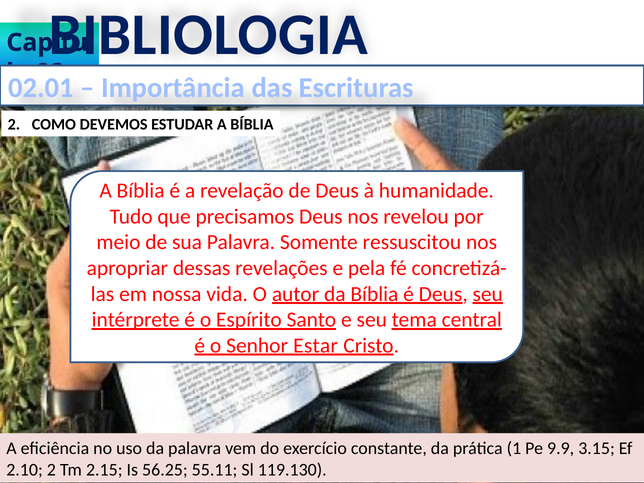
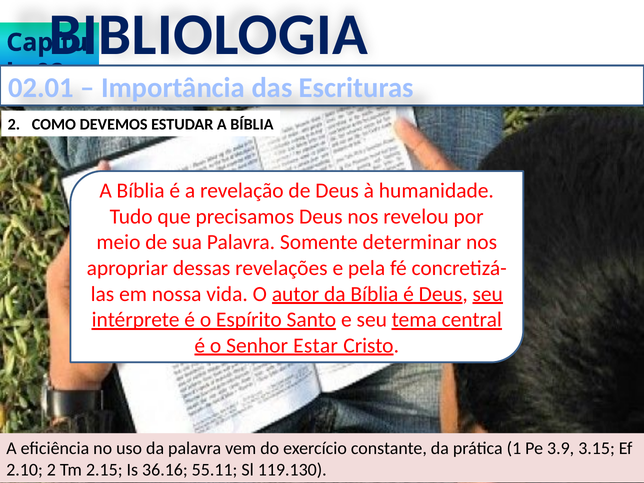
ressuscitou: ressuscitou -> determinar
9.9: 9.9 -> 3.9
56.25: 56.25 -> 36.16
